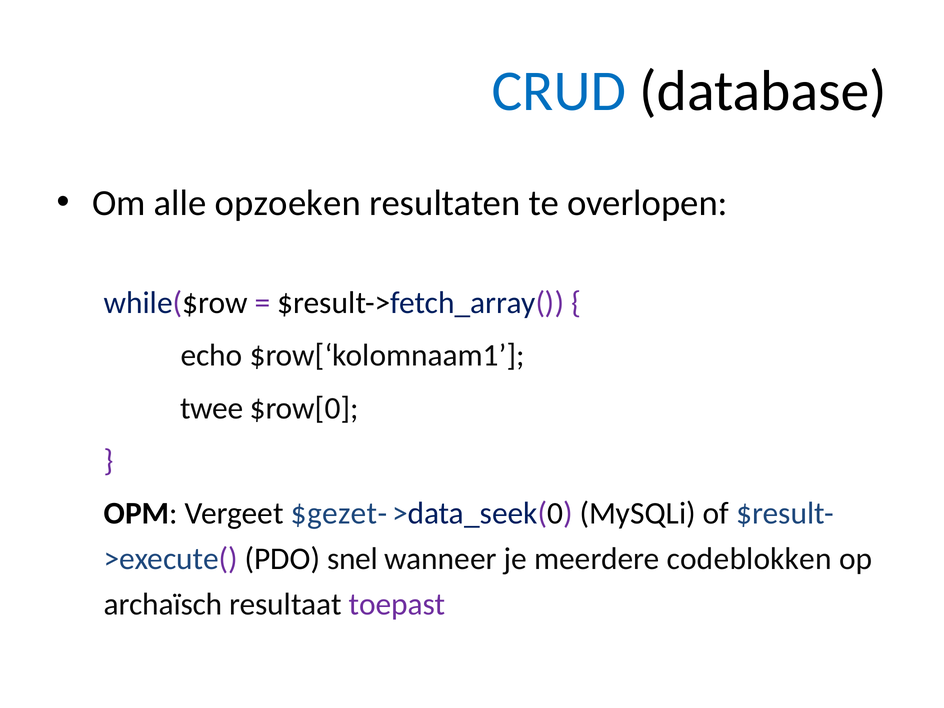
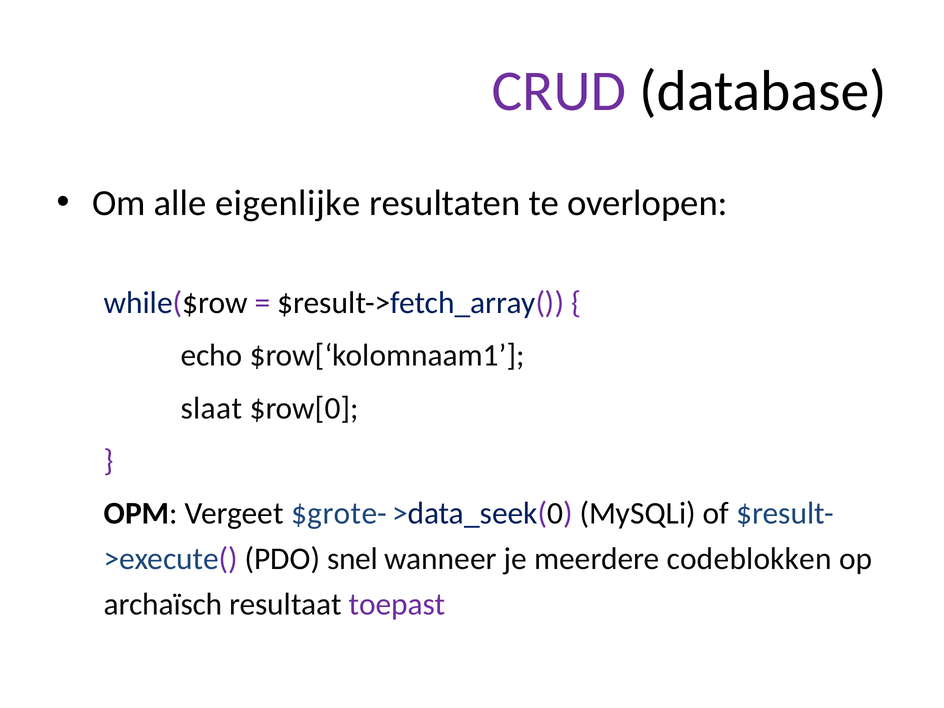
CRUD colour: blue -> purple
opzoeken: opzoeken -> eigenlijke
twee: twee -> slaat
$gezet-: $gezet- -> $grote-
